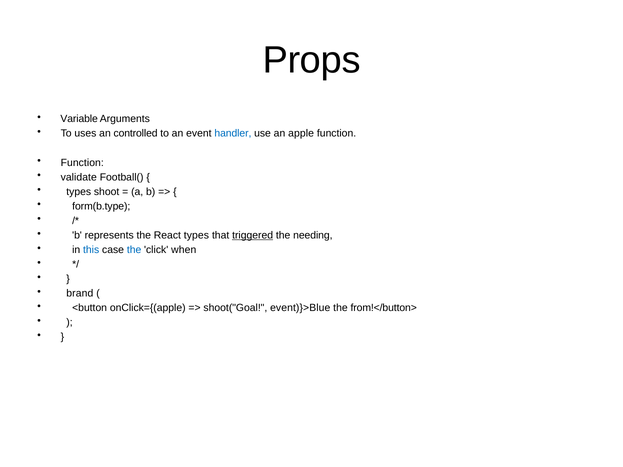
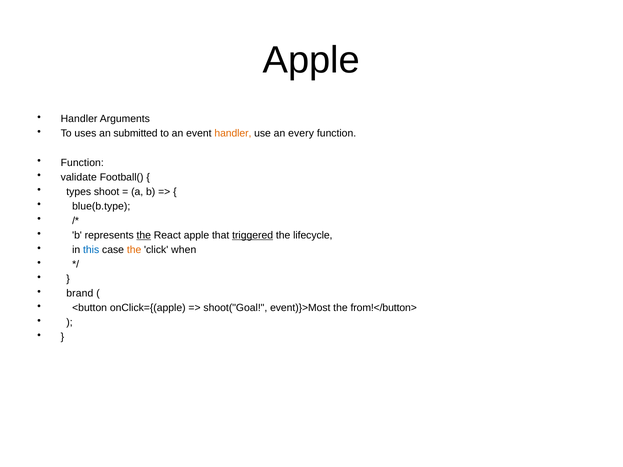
Props at (312, 60): Props -> Apple
Variable at (79, 119): Variable -> Handler
controlled: controlled -> submitted
handler at (233, 134) colour: blue -> orange
apple: apple -> every
form(b.type: form(b.type -> blue(b.type
the at (144, 235) underline: none -> present
React types: types -> apple
needing: needing -> lifecycle
the at (134, 250) colour: blue -> orange
event)}>Blue: event)}>Blue -> event)}>Most
